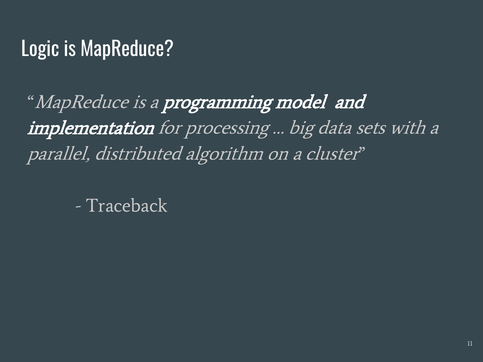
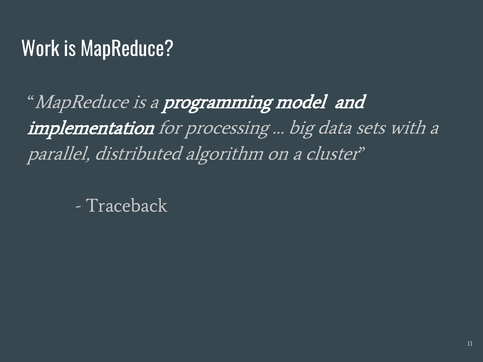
Logic: Logic -> Work
